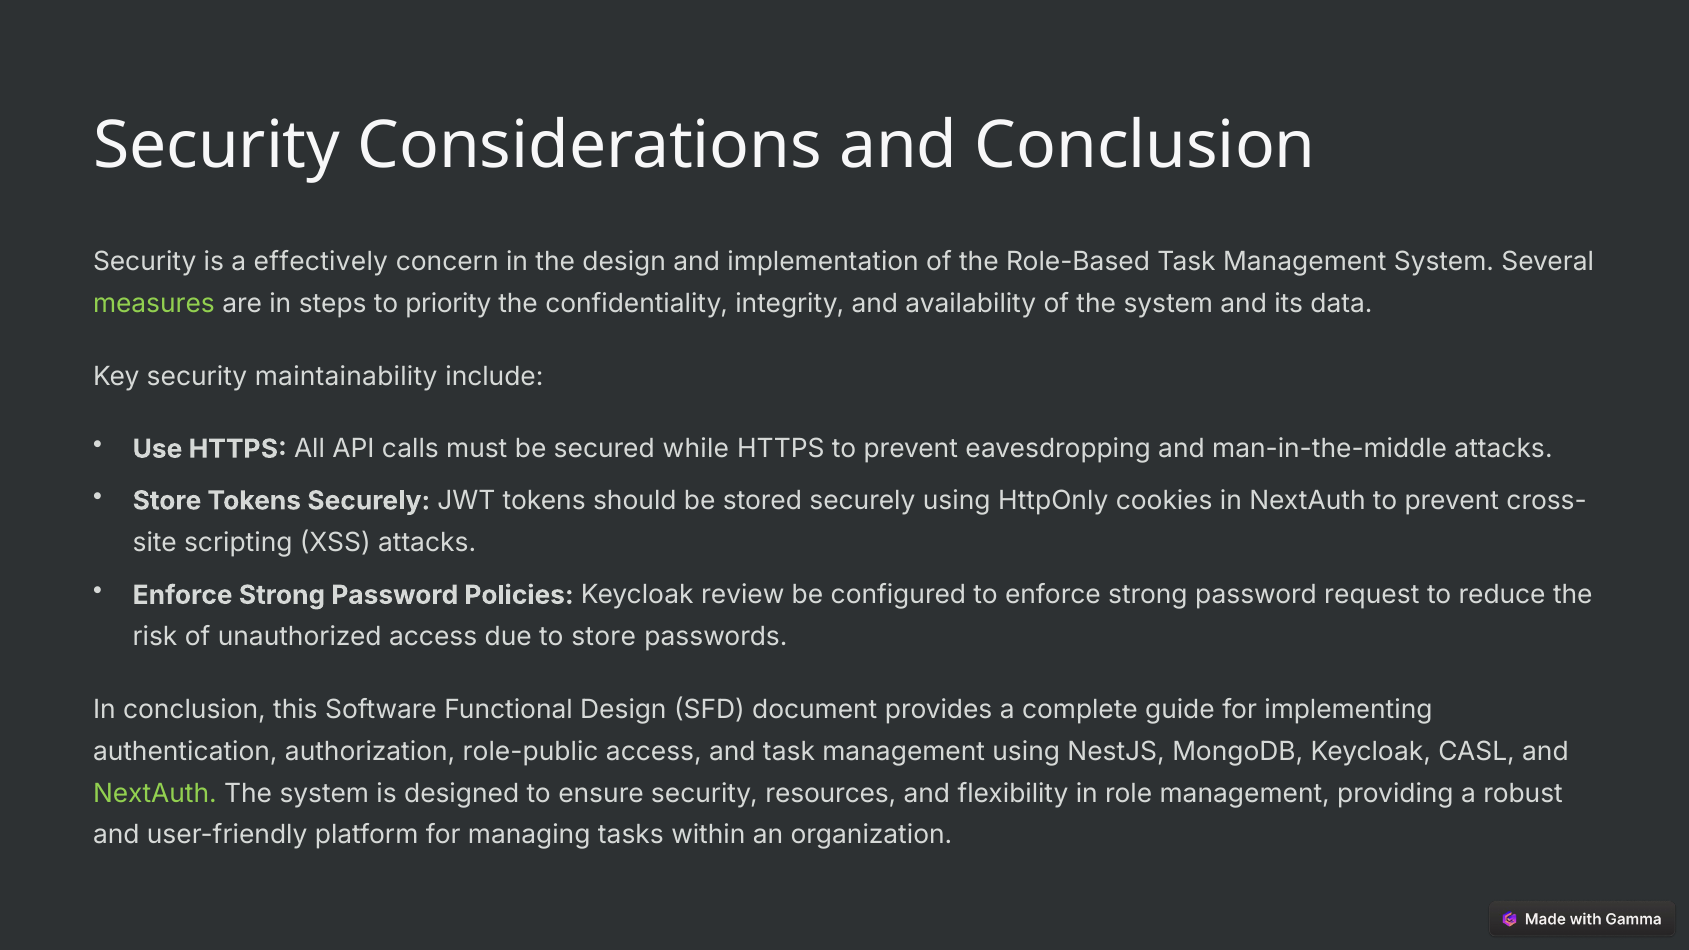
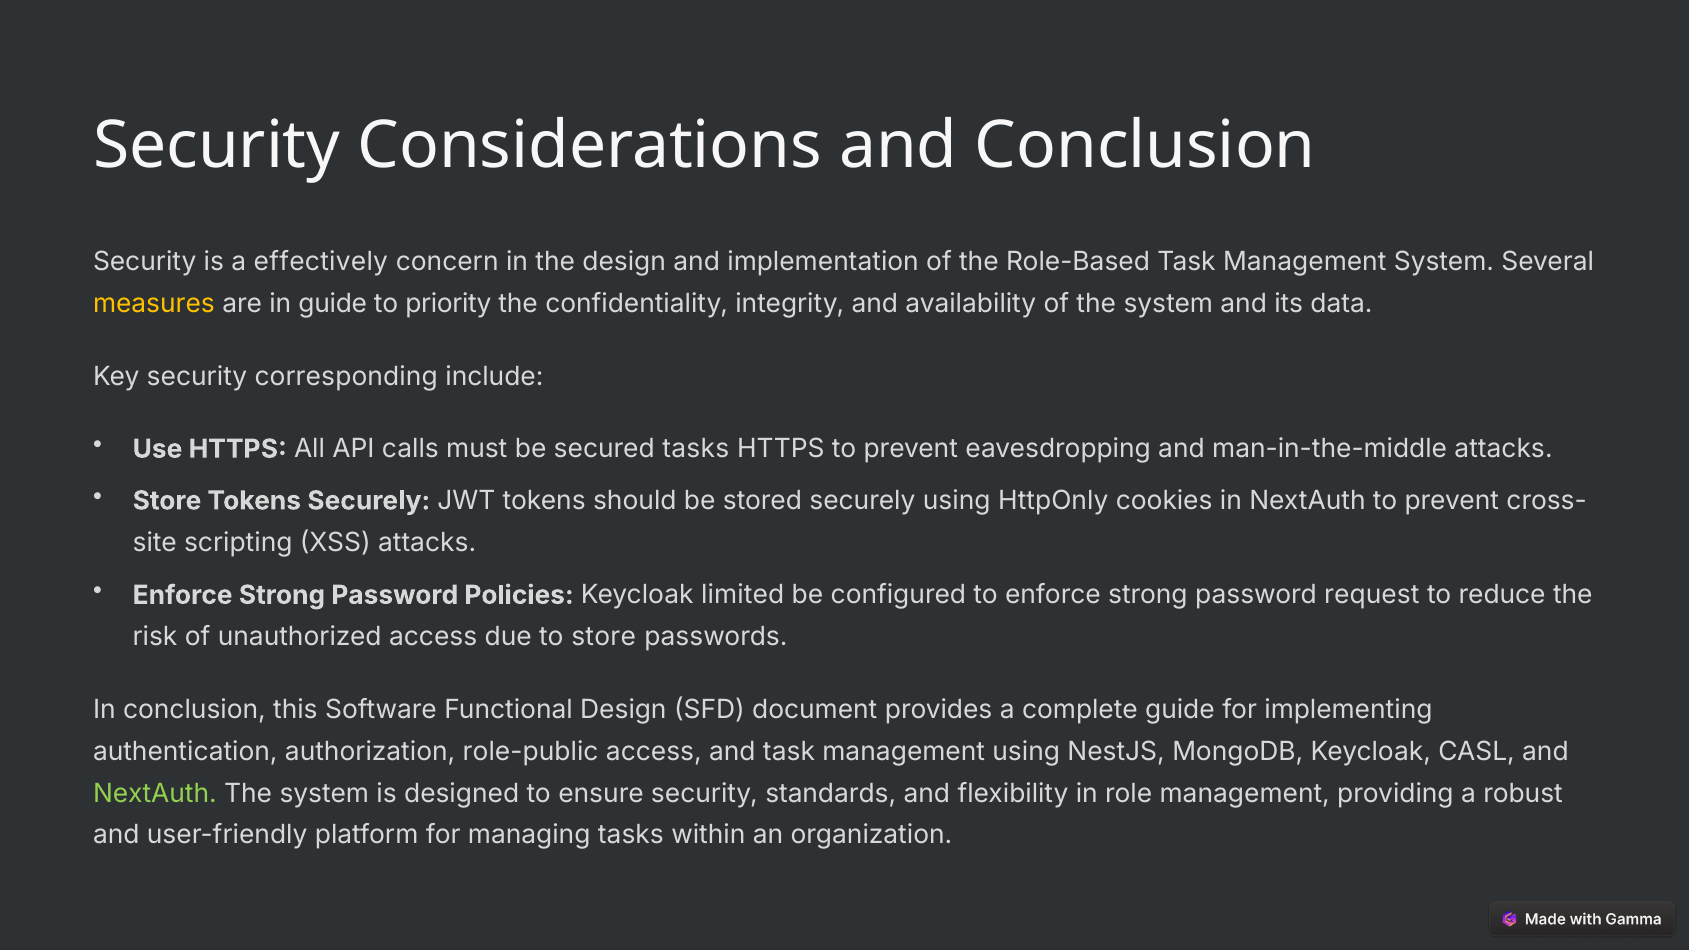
measures colour: light green -> yellow
in steps: steps -> guide
maintainability: maintainability -> corresponding
secured while: while -> tasks
review: review -> limited
resources: resources -> standards
